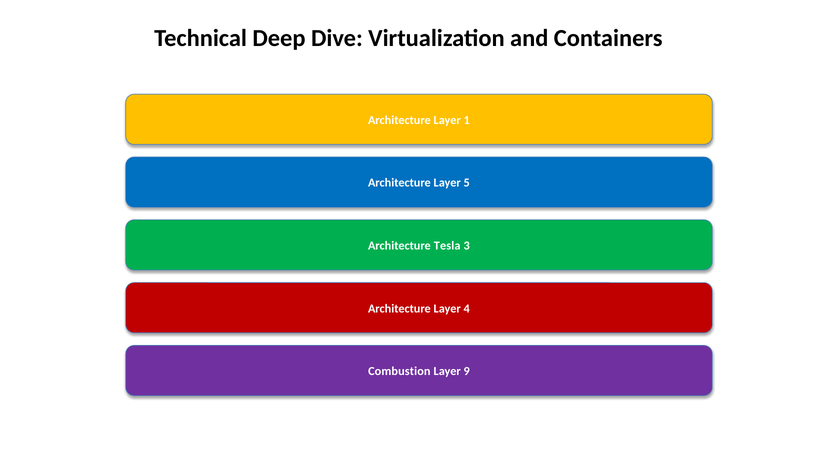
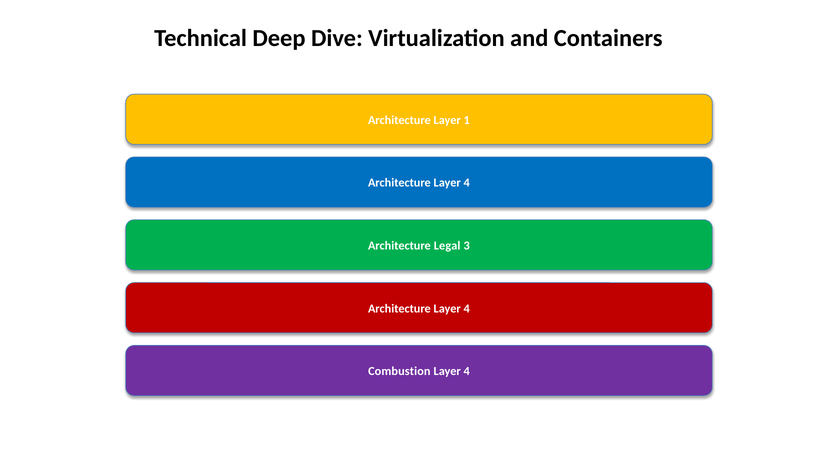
5 at (467, 183): 5 -> 4
Tesla: Tesla -> Legal
9 at (467, 372): 9 -> 4
